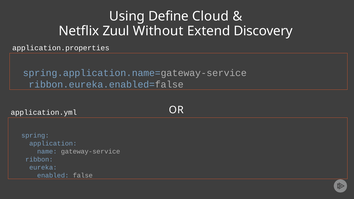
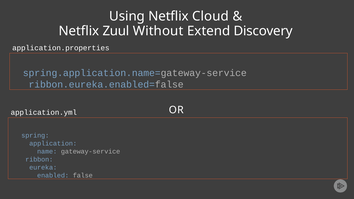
Using Define: Define -> Netflix
